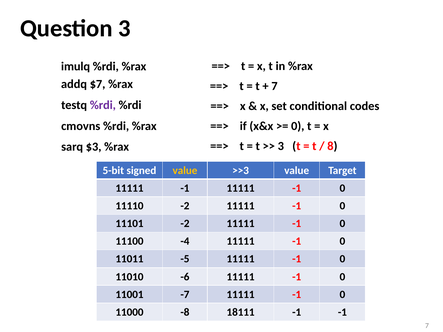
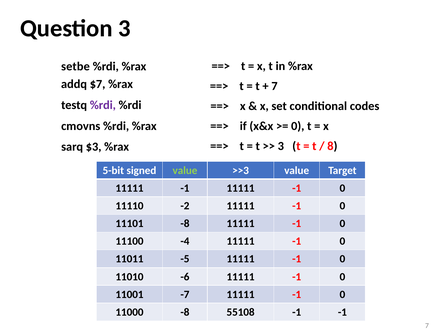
imulq: imulq -> setbe
value at (185, 171) colour: yellow -> light green
11101 -2: -2 -> -8
18111: 18111 -> 55108
